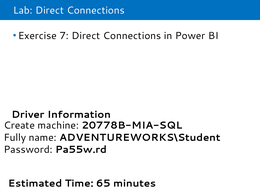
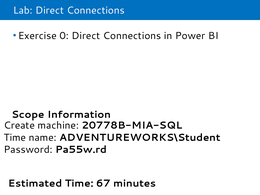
7: 7 -> 0
Driver: Driver -> Scope
Fully at (15, 138): Fully -> Time
65: 65 -> 67
